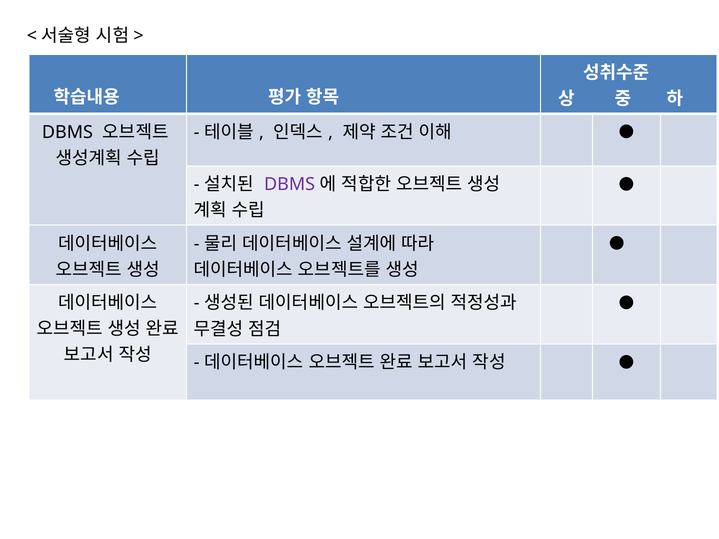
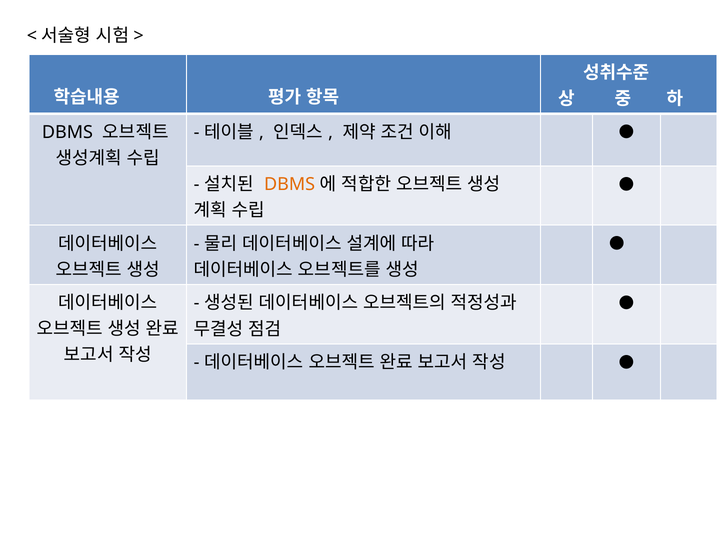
DBMS at (290, 184) colour: purple -> orange
